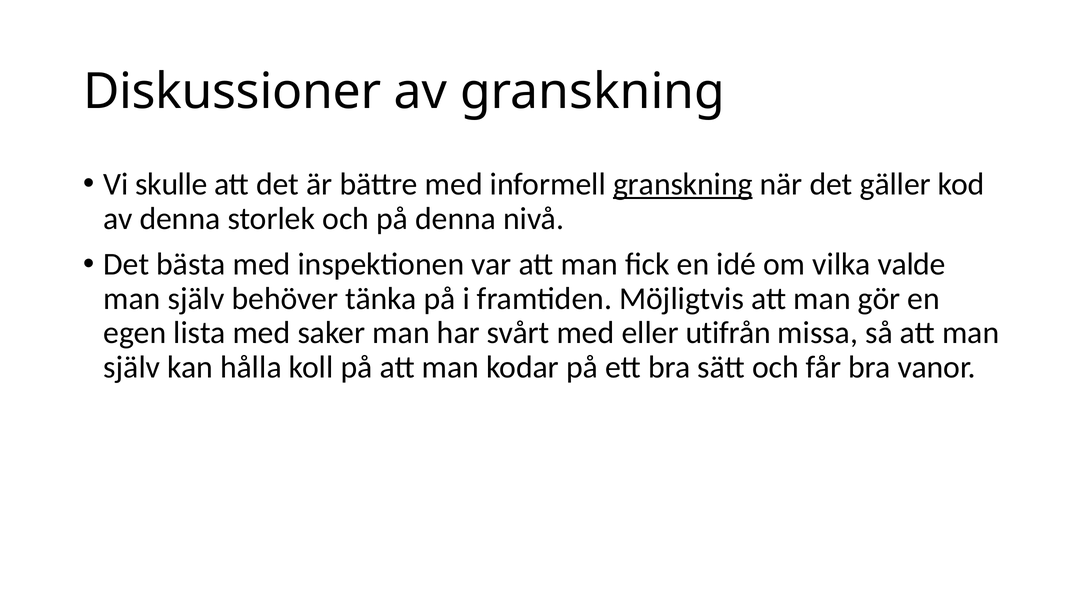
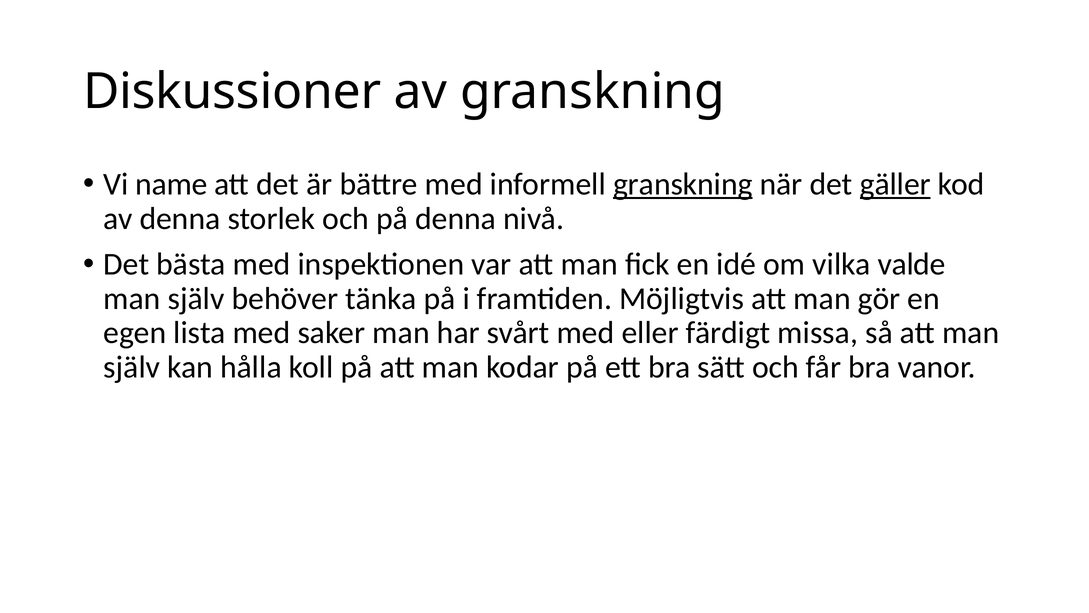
skulle: skulle -> name
gäller underline: none -> present
utifrån: utifrån -> färdigt
